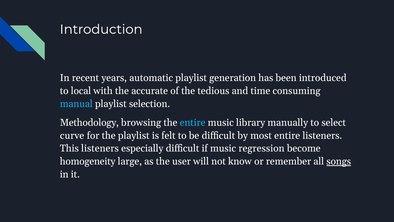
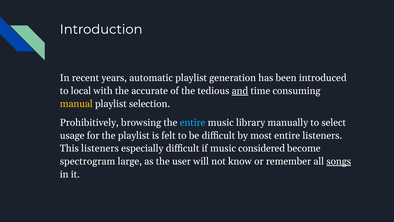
and underline: none -> present
manual colour: light blue -> yellow
Methodology: Methodology -> Prohibitively
curve: curve -> usage
regression: regression -> considered
homogeneity: homogeneity -> spectrogram
